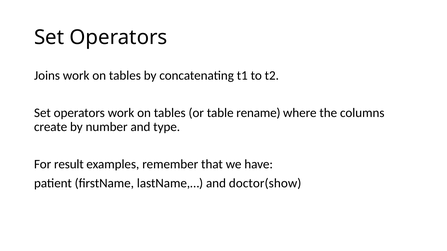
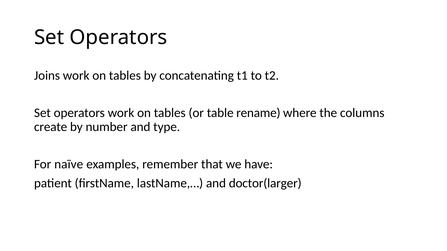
result: result -> naïve
doctor(show: doctor(show -> doctor(larger
